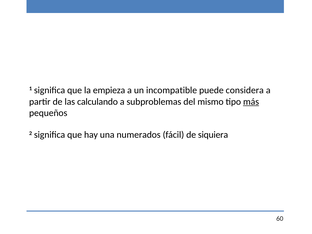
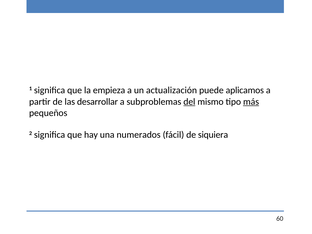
incompatible: incompatible -> actualización
considera: considera -> aplicamos
calculando: calculando -> desarrollar
del underline: none -> present
